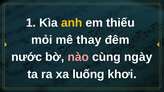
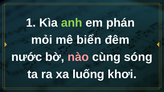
anh colour: yellow -> light green
thiếu: thiếu -> phán
thay: thay -> biển
ngày: ngày -> sóng
